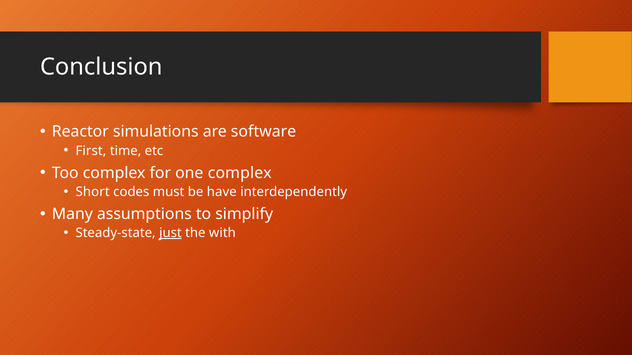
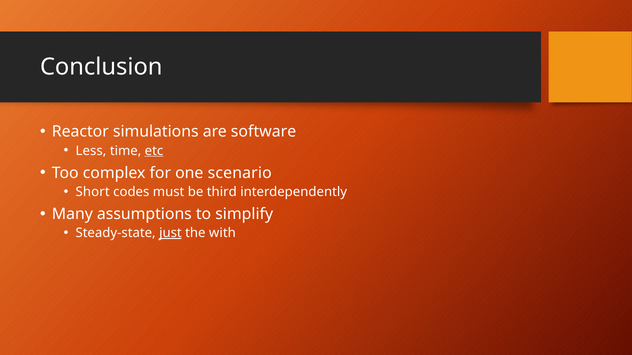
First: First -> Less
etc underline: none -> present
one complex: complex -> scenario
have: have -> third
